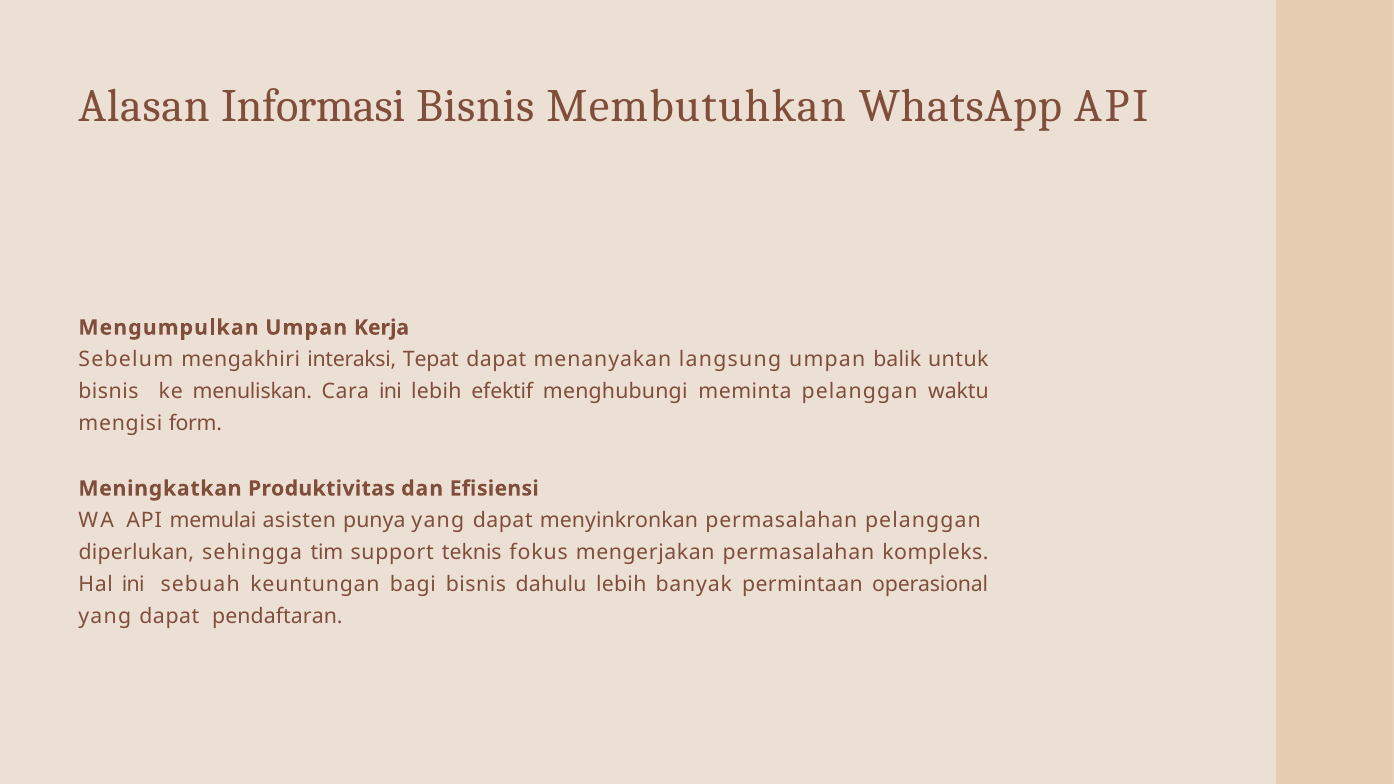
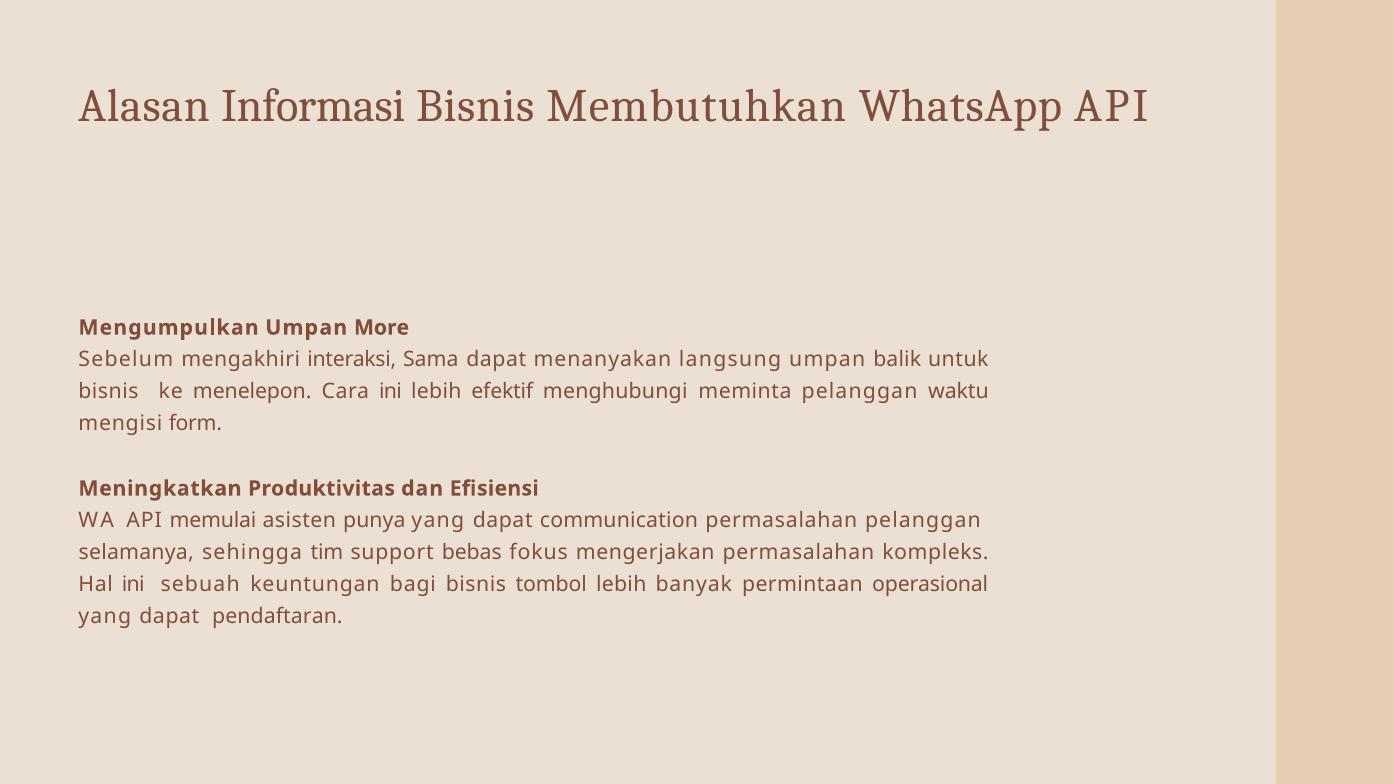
Kerja: Kerja -> More
Tepat: Tepat -> Sama
menuliskan: menuliskan -> menelepon
menyinkronkan: menyinkronkan -> communication
diperlukan: diperlukan -> selamanya
teknis: teknis -> bebas
dahulu: dahulu -> tombol
